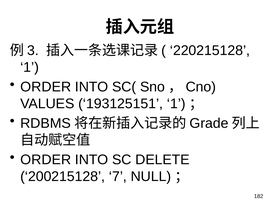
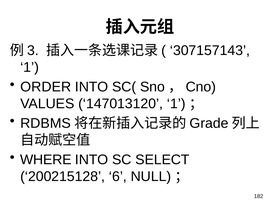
220215128: 220215128 -> 307157143
193125151: 193125151 -> 147013120
ORDER at (46, 160): ORDER -> WHERE
DELETE: DELETE -> SELECT
7: 7 -> 6
